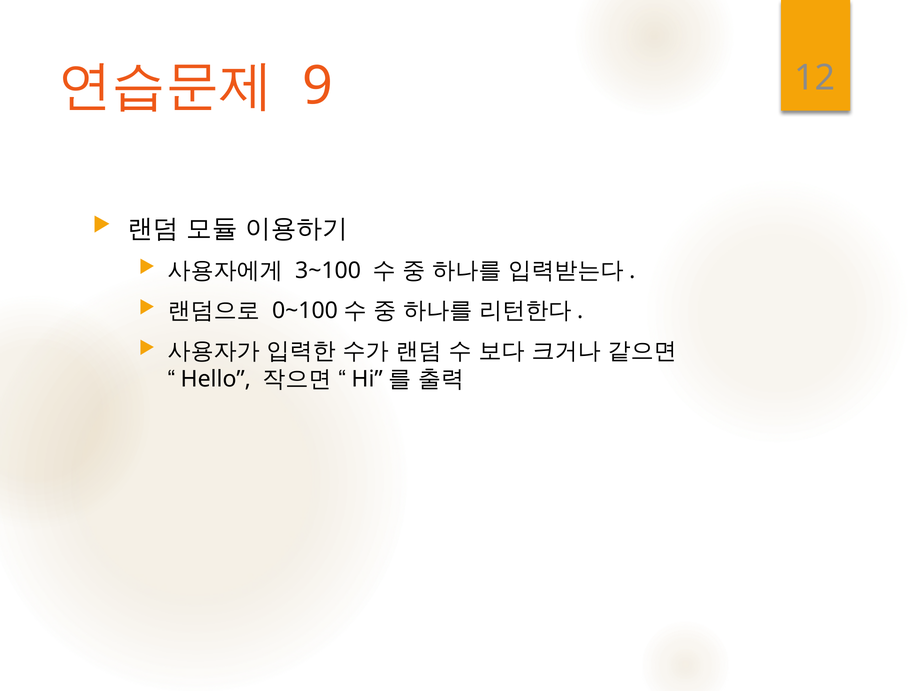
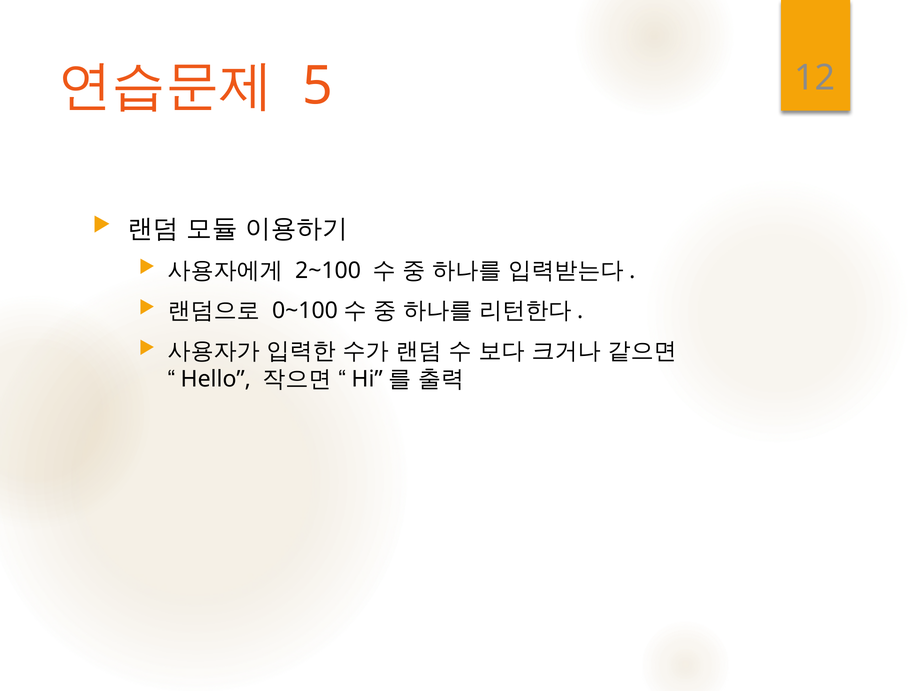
9: 9 -> 5
3~100: 3~100 -> 2~100
